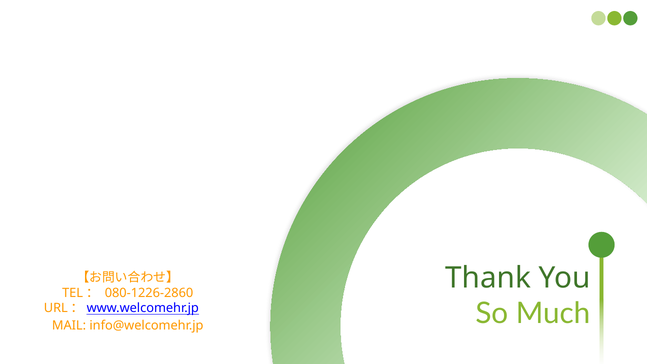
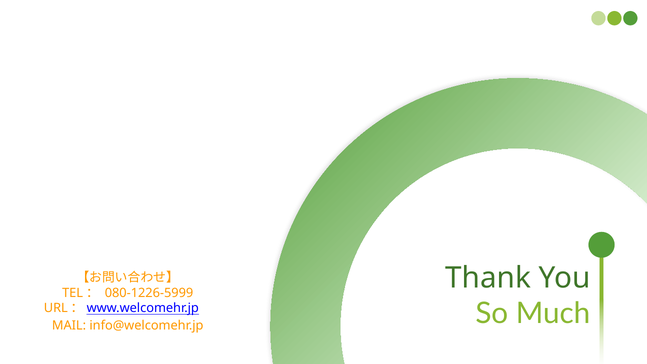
080-1226-2860: 080-1226-2860 -> 080-1226-5999
